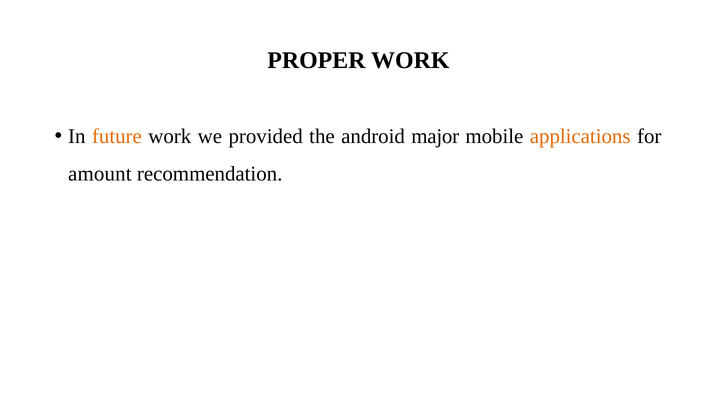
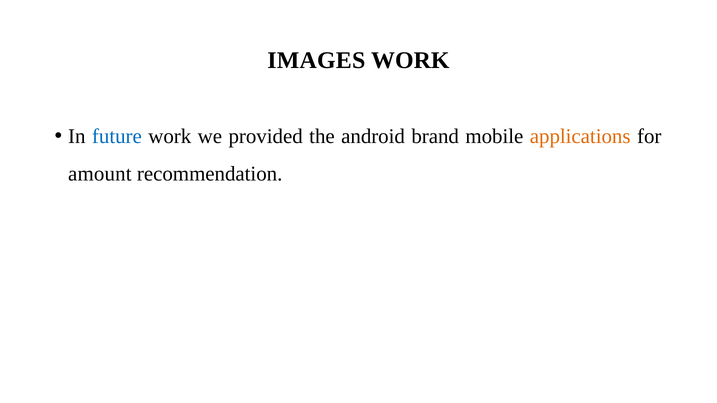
PROPER: PROPER -> IMAGES
future colour: orange -> blue
major: major -> brand
